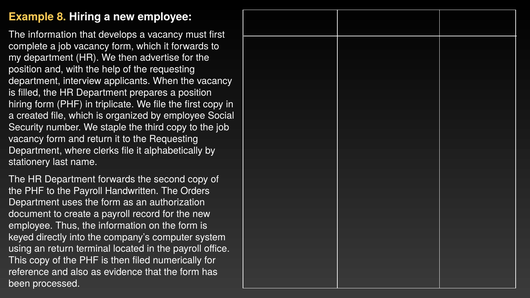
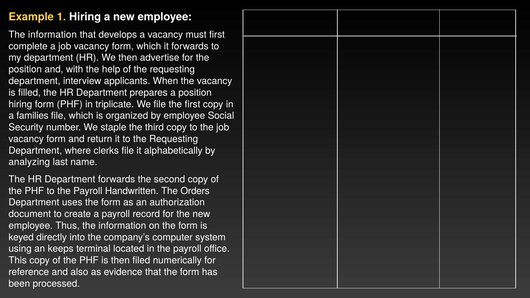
8: 8 -> 1
created: created -> families
stationery: stationery -> analyzing
an return: return -> keeps
